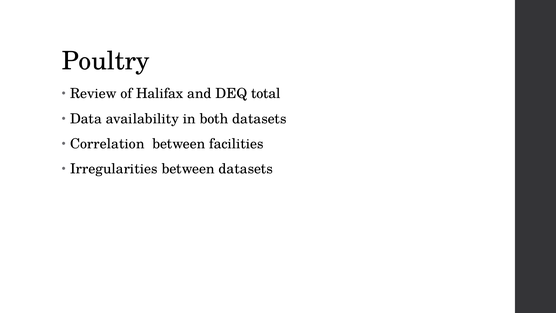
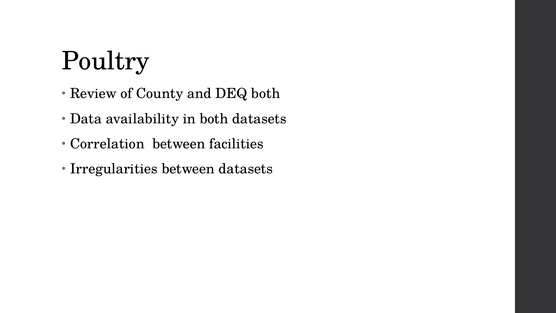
Halifax: Halifax -> County
DEQ total: total -> both
